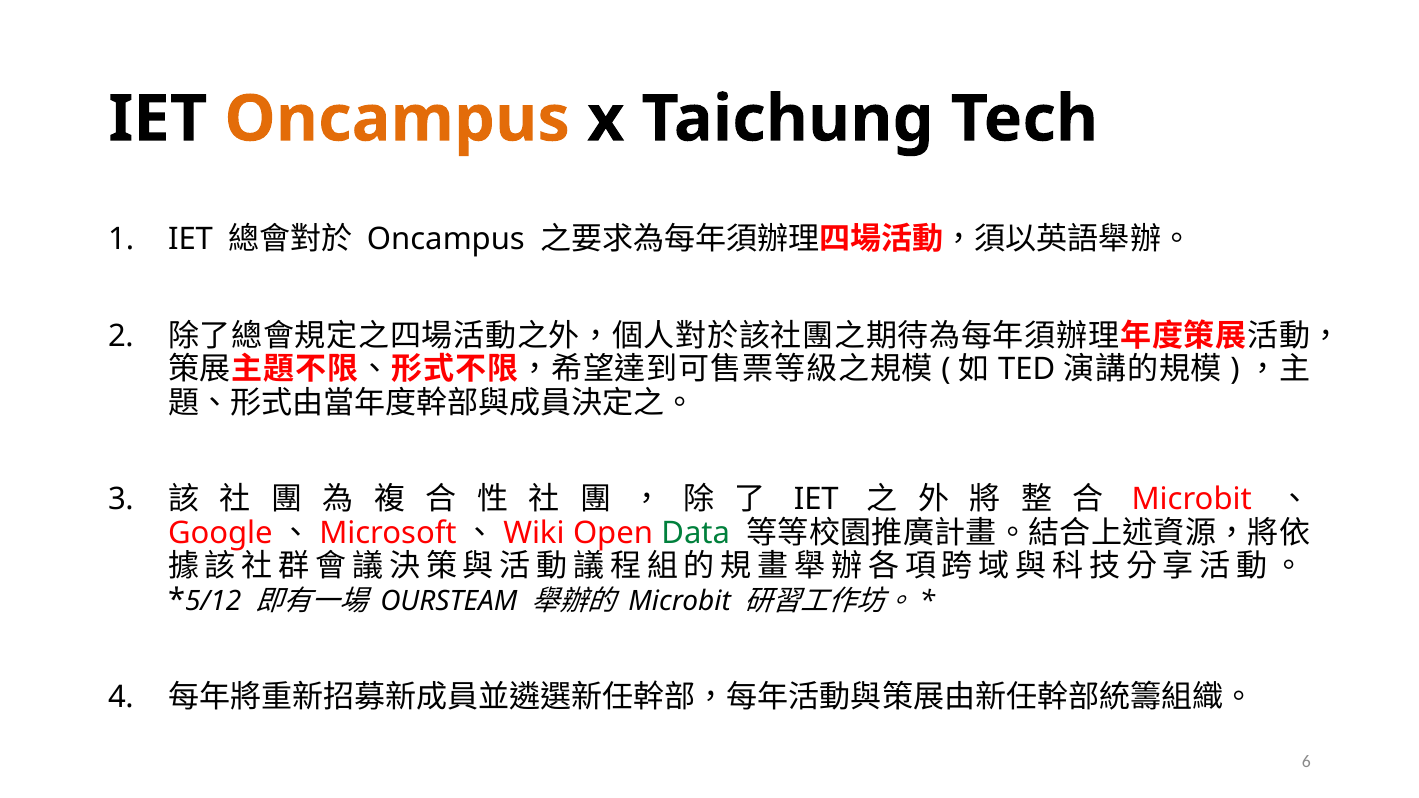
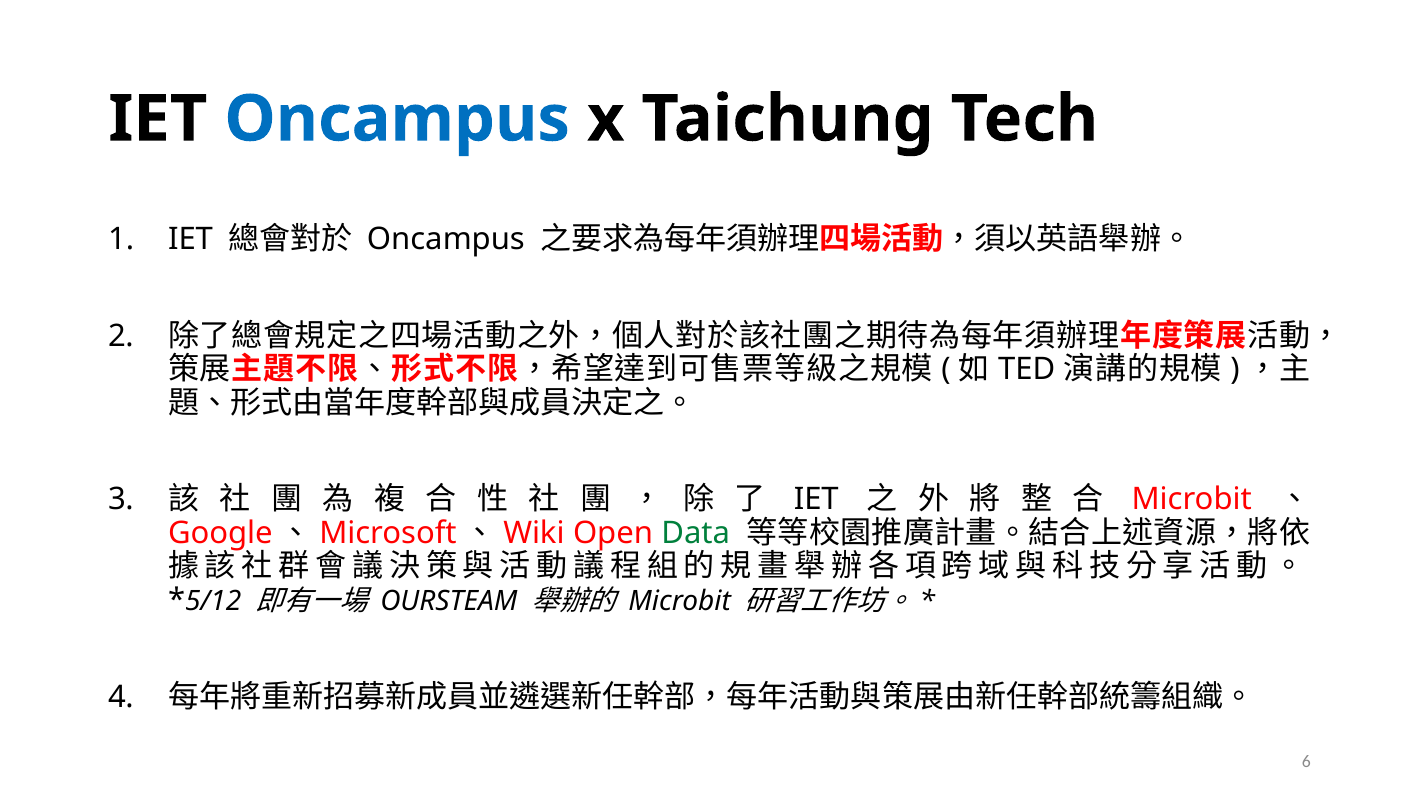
Oncampus at (397, 119) colour: orange -> blue
